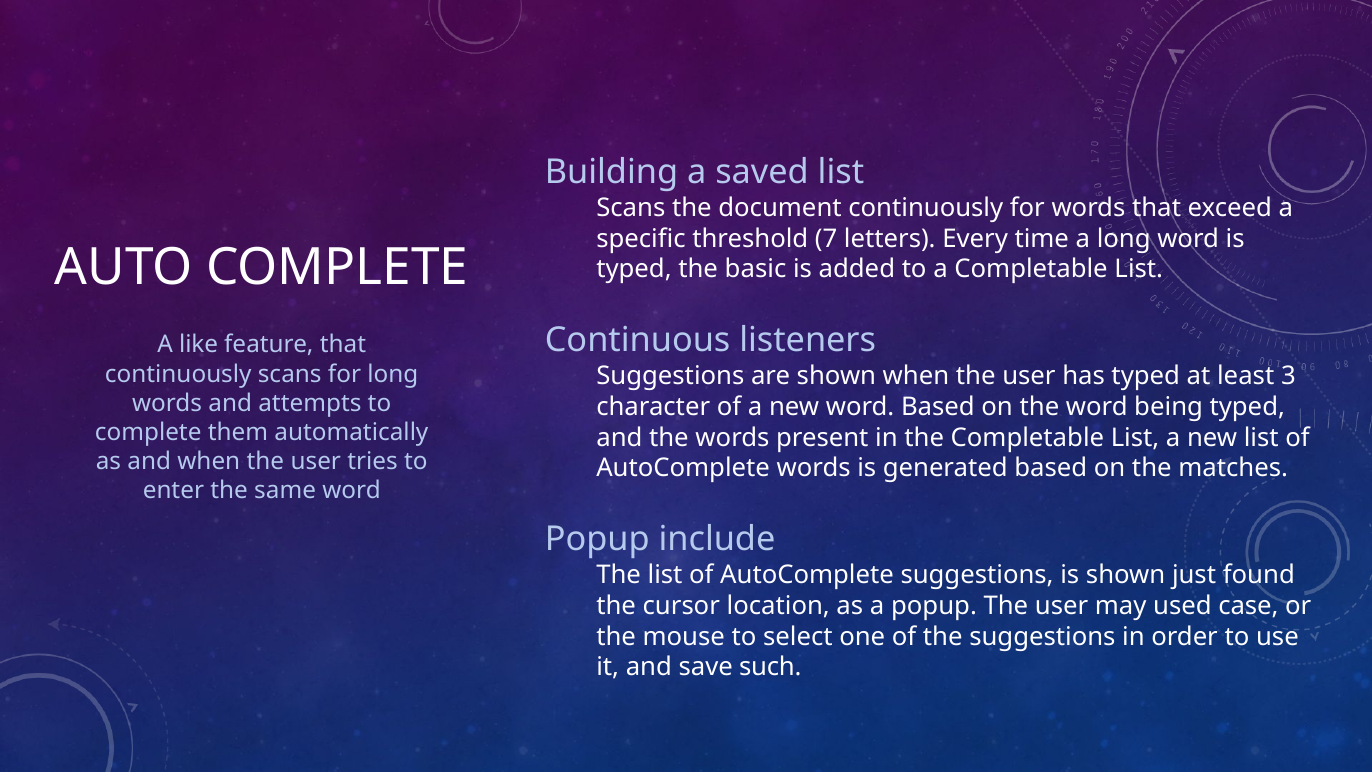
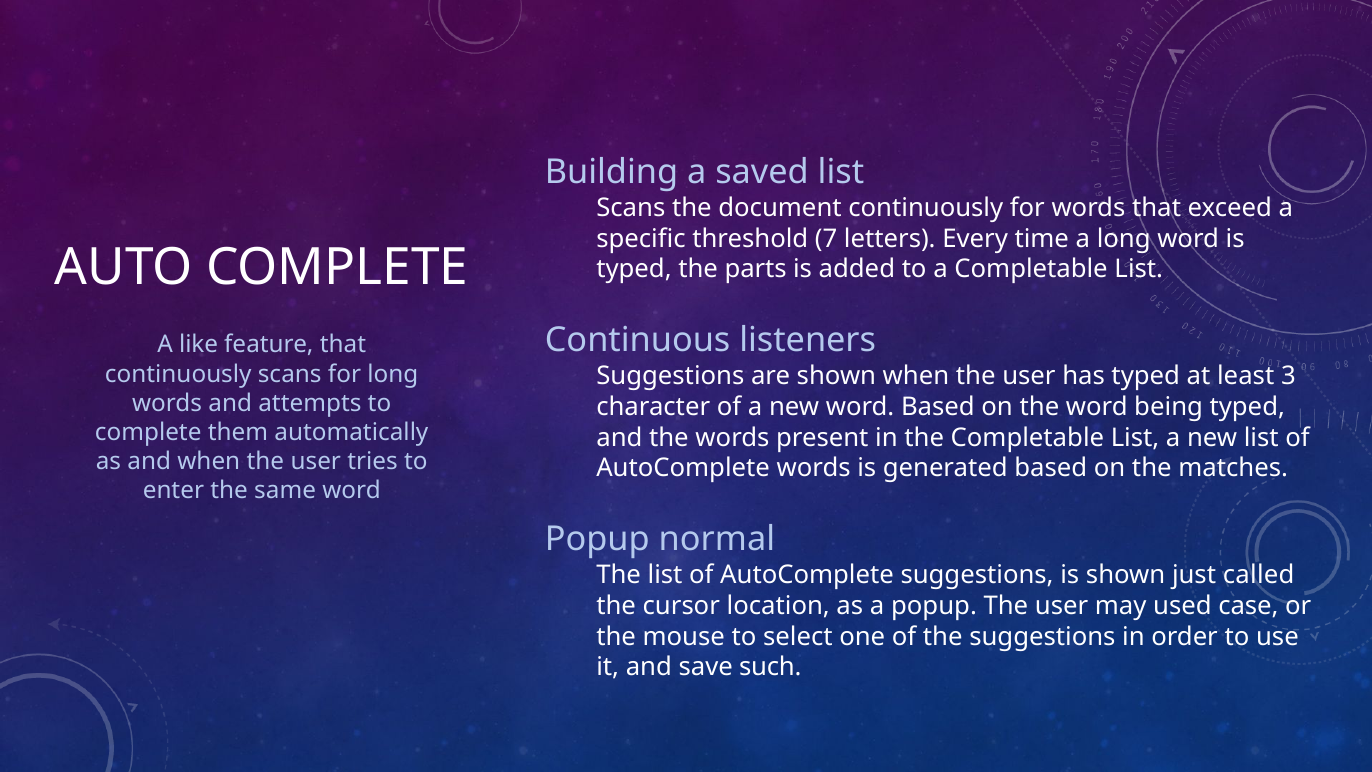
basic: basic -> parts
include: include -> normal
found: found -> called
